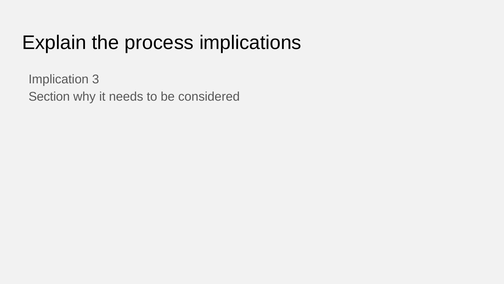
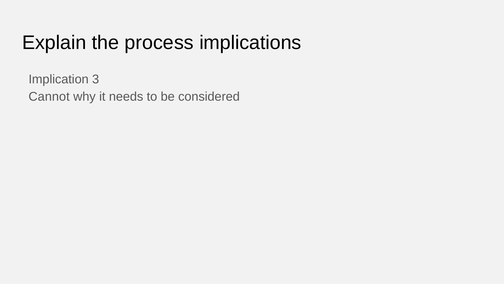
Section: Section -> Cannot
